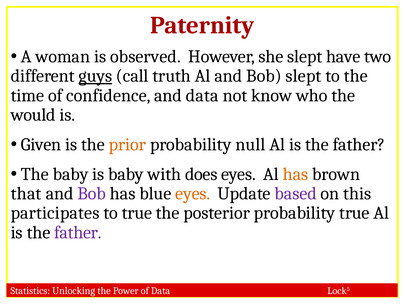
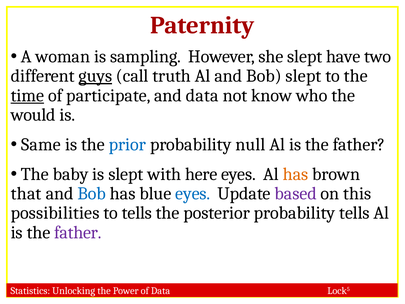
observed: observed -> sampling
time underline: none -> present
confidence: confidence -> participate
Given: Given -> Same
prior colour: orange -> blue
is baby: baby -> slept
does: does -> here
Bob at (92, 193) colour: purple -> blue
eyes at (193, 193) colour: orange -> blue
participates: participates -> possibilities
to true: true -> tells
probability true: true -> tells
